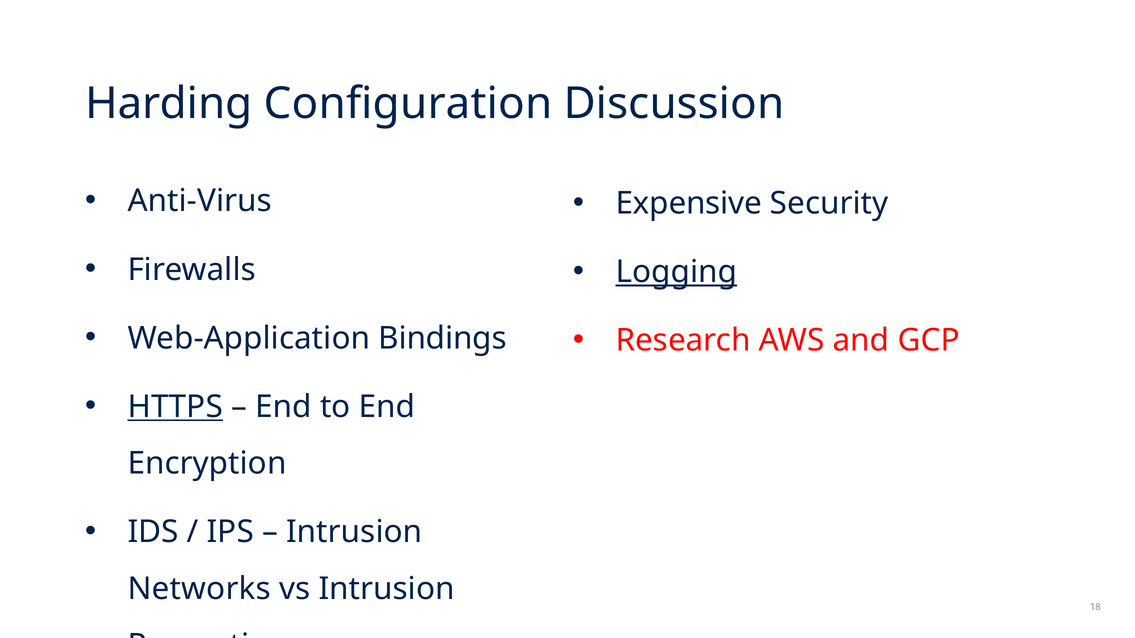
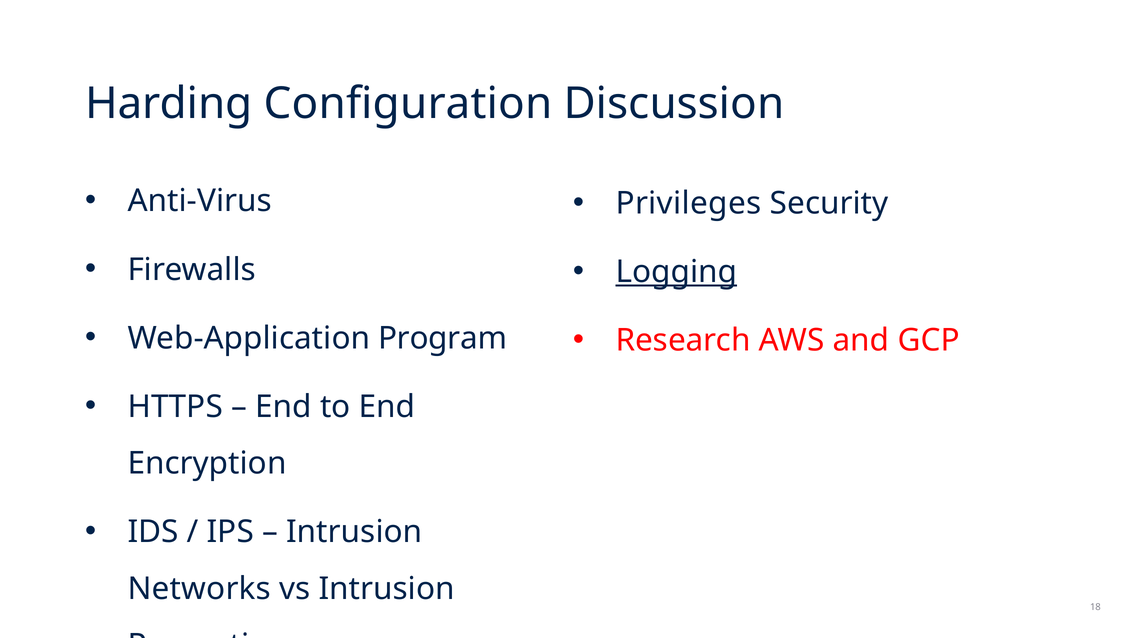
Expensive: Expensive -> Privileges
Bindings: Bindings -> Program
HTTPS underline: present -> none
